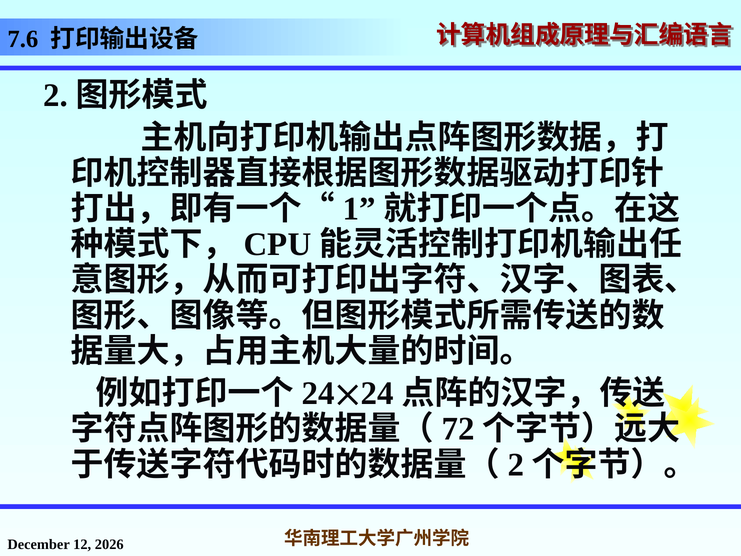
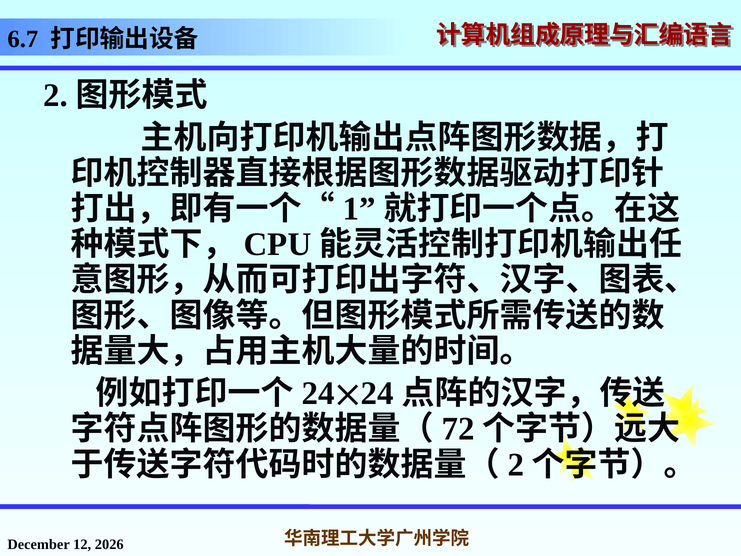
7.6: 7.6 -> 6.7
